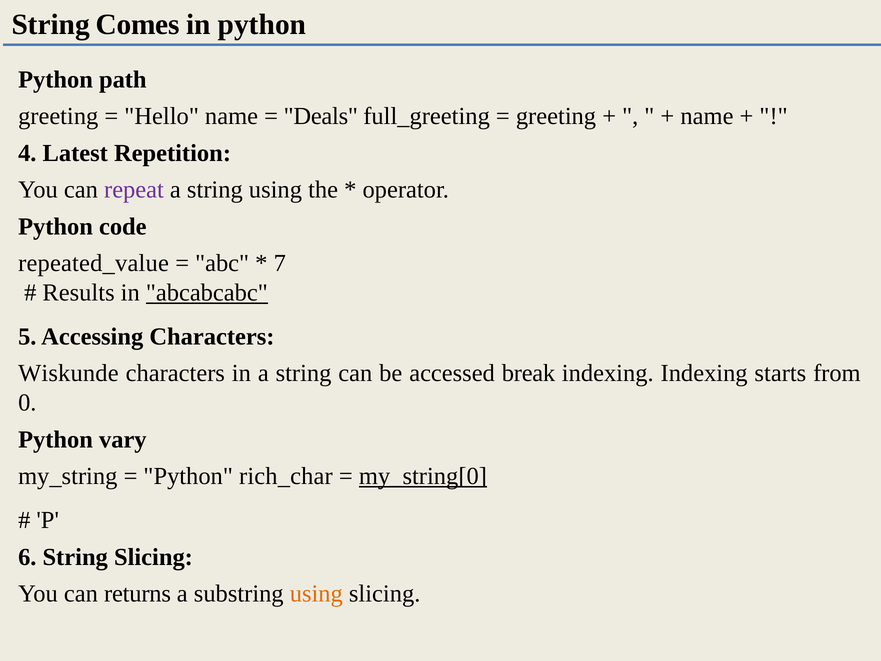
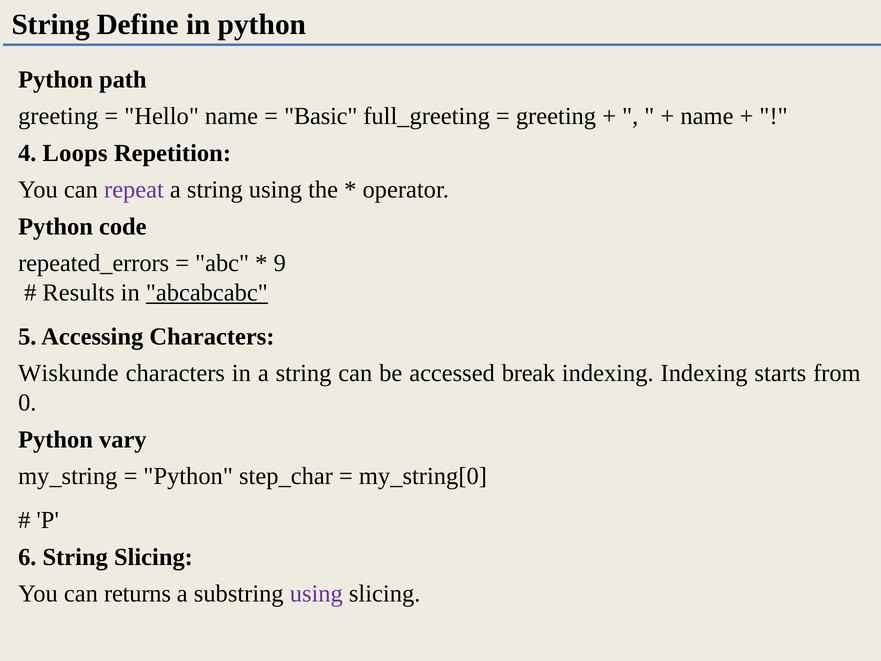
Comes: Comes -> Define
Deals: Deals -> Basic
Latest: Latest -> Loops
repeated_value: repeated_value -> repeated_errors
7: 7 -> 9
rich_char: rich_char -> step_char
my_string[0 underline: present -> none
using at (316, 594) colour: orange -> purple
